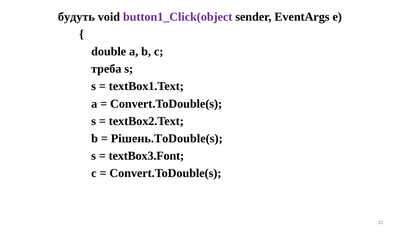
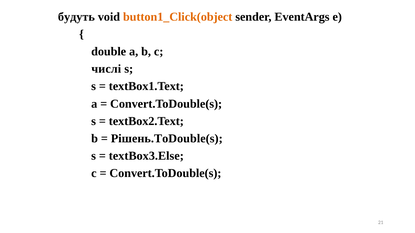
button1_Click(object colour: purple -> orange
треба: треба -> числі
textBox3.Font: textBox3.Font -> textBox3.Else
